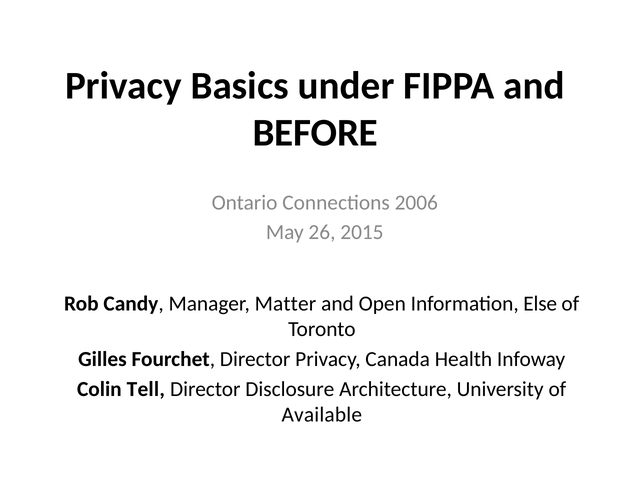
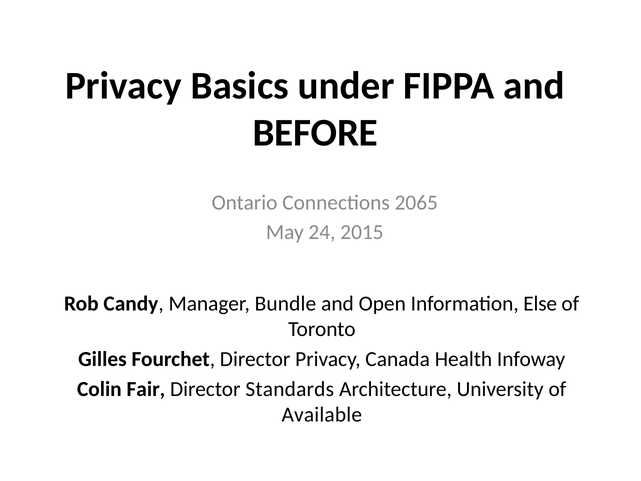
2006: 2006 -> 2065
26: 26 -> 24
Matter: Matter -> Bundle
Tell: Tell -> Fair
Disclosure: Disclosure -> Standards
